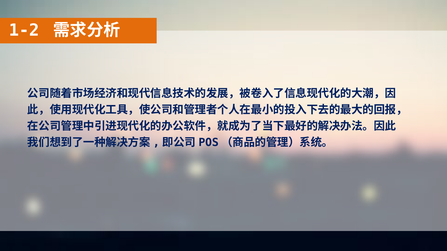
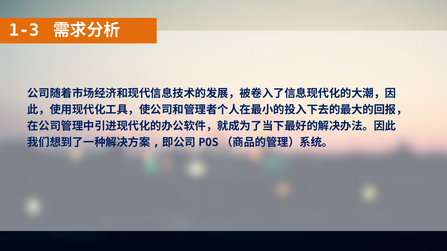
1-2: 1-2 -> 1-3
